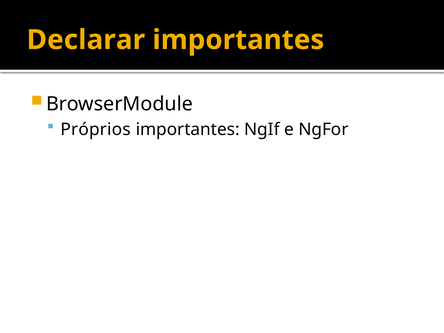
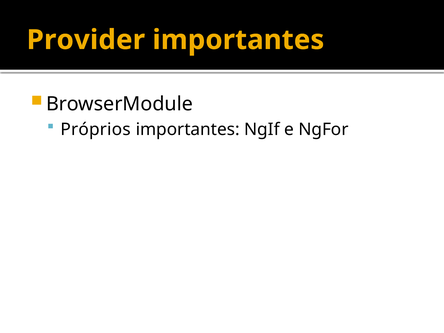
Declarar: Declarar -> Provider
